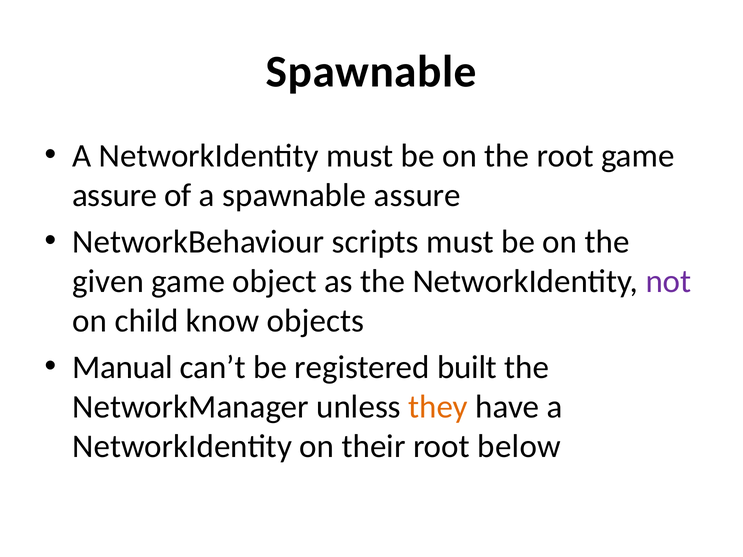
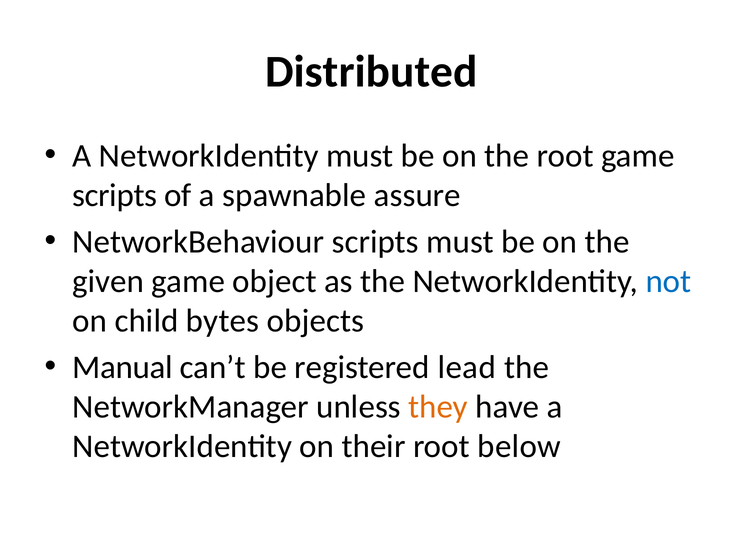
Spawnable at (371, 72): Spawnable -> Distributed
assure at (115, 196): assure -> scripts
not colour: purple -> blue
know: know -> bytes
built: built -> lead
